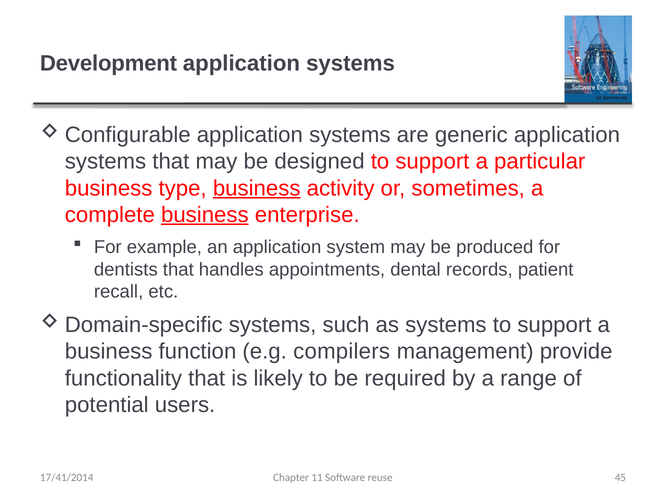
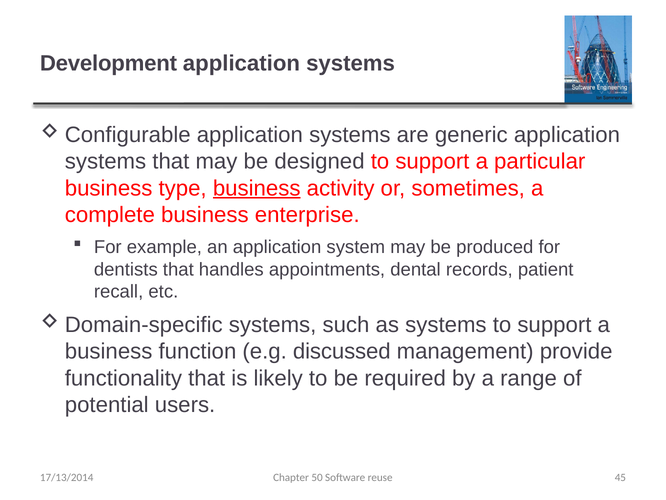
business at (205, 215) underline: present -> none
compilers: compilers -> discussed
11: 11 -> 50
17/41/2014: 17/41/2014 -> 17/13/2014
